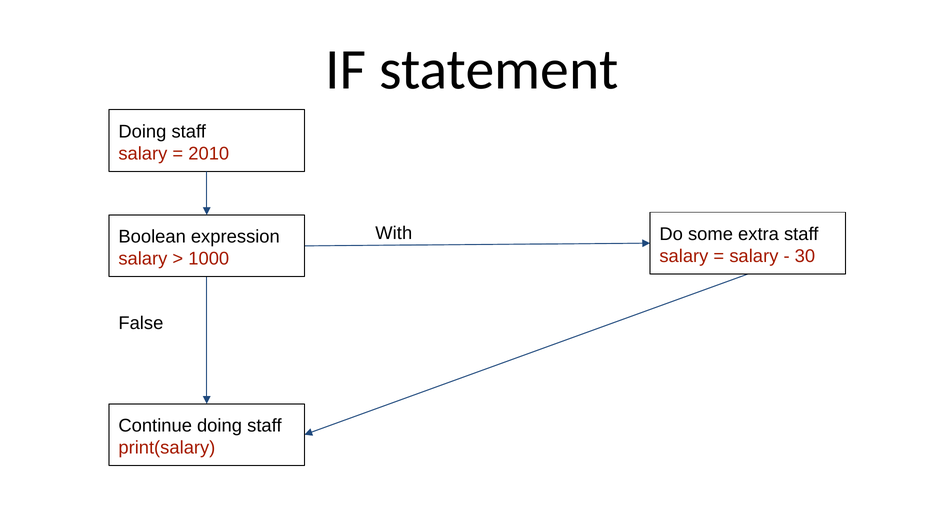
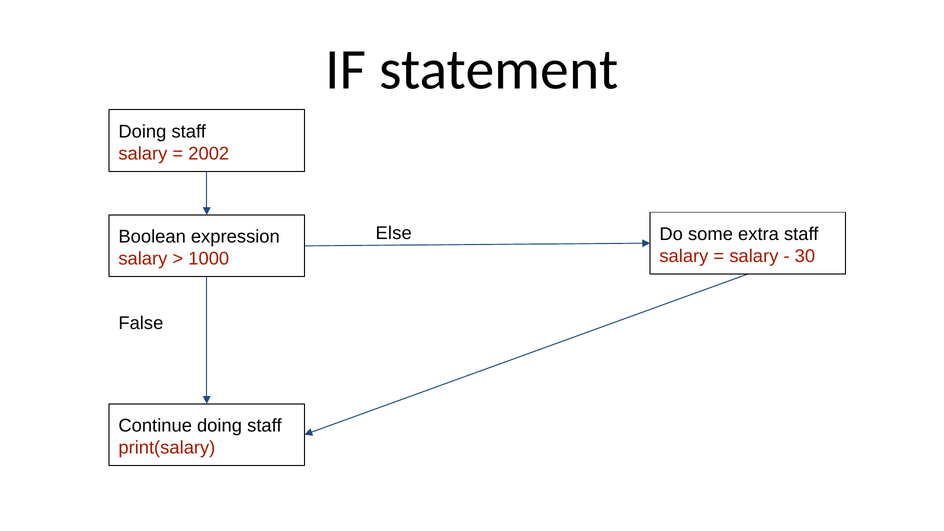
2010: 2010 -> 2002
With: With -> Else
